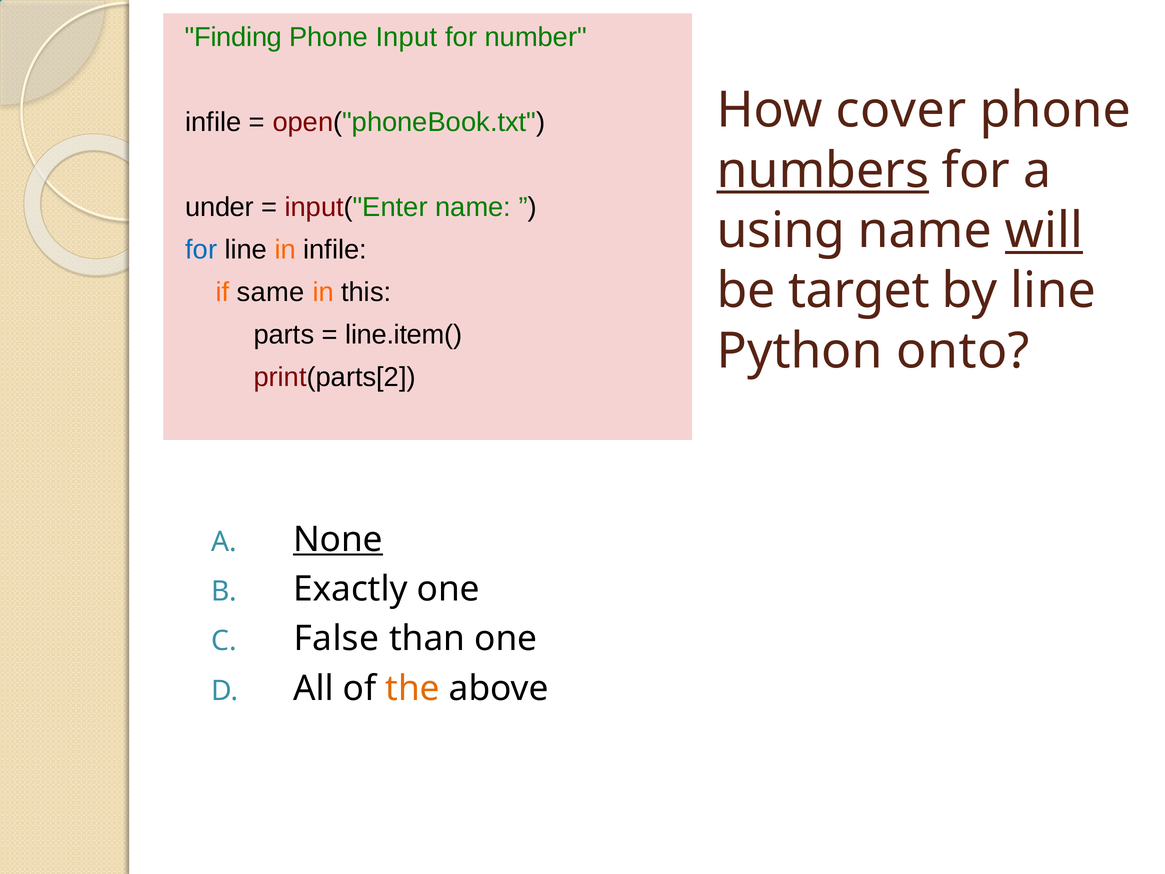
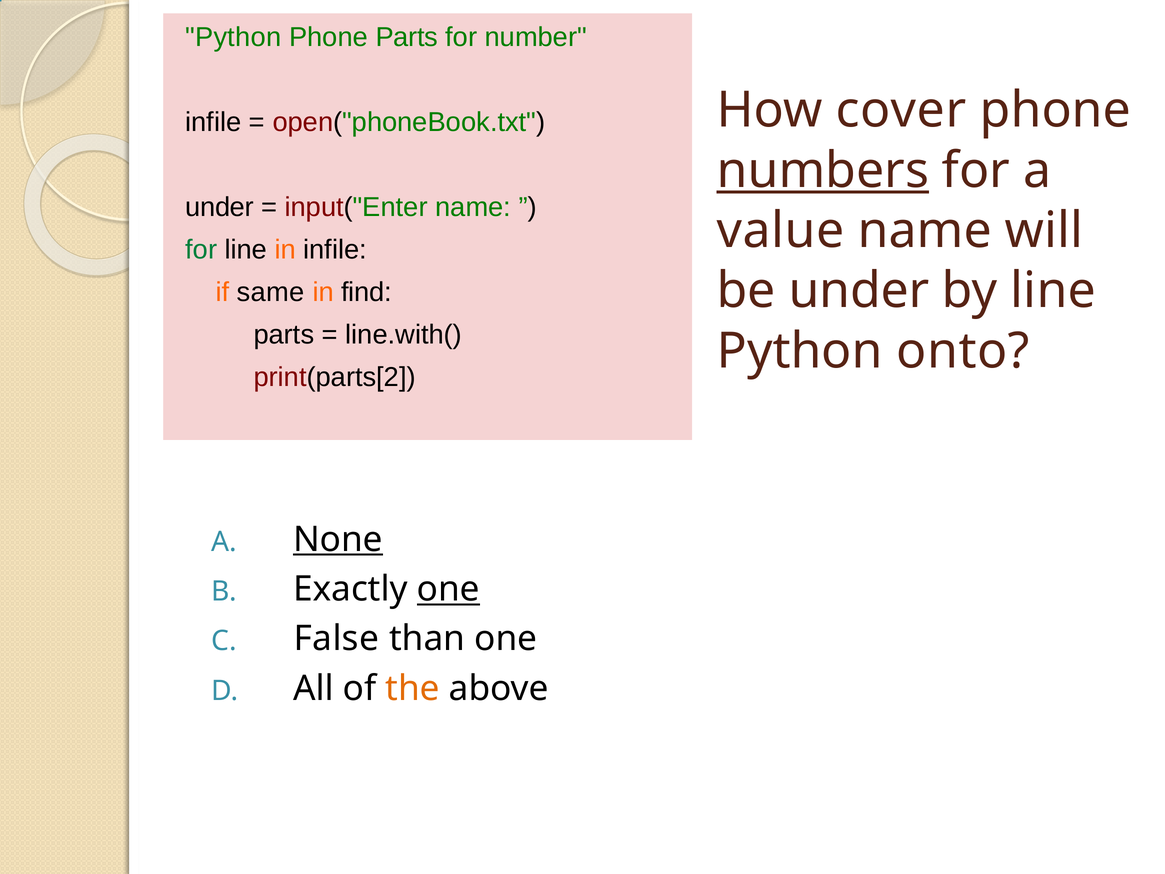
Finding at (234, 37): Finding -> Python
Phone Input: Input -> Parts
using: using -> value
will underline: present -> none
for at (201, 250) colour: blue -> green
be target: target -> under
this: this -> find
line.item(: line.item( -> line.with(
one at (448, 589) underline: none -> present
